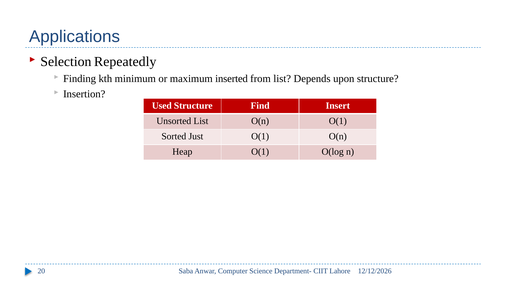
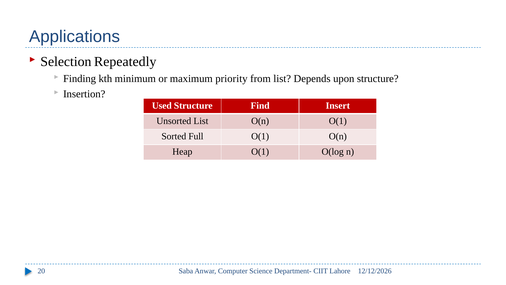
inserted: inserted -> priority
Just: Just -> Full
